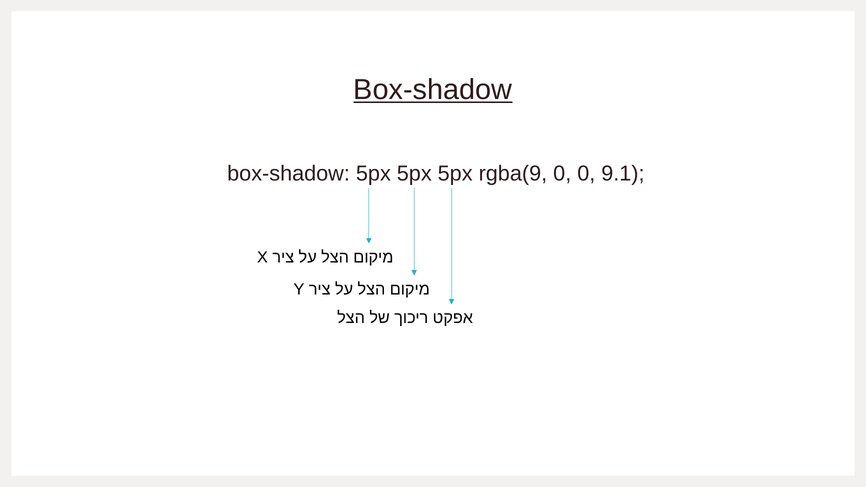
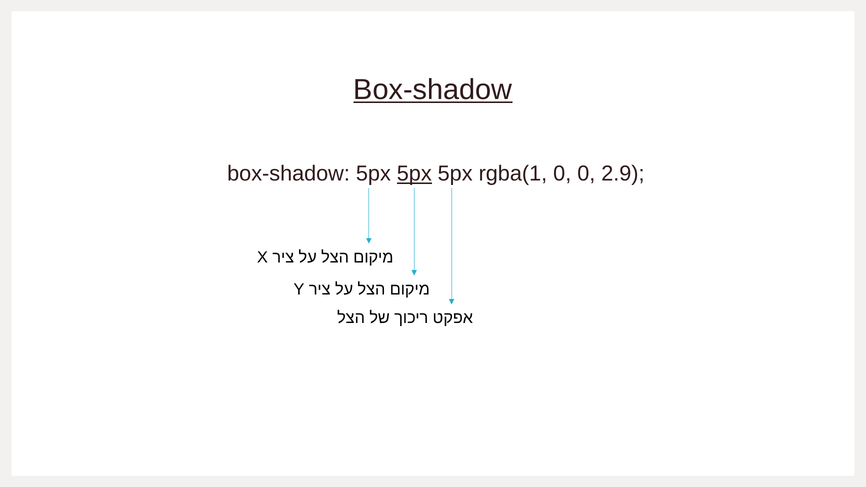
5px at (414, 174) underline: none -> present
rgba(9: rgba(9 -> rgba(1
9.1: 9.1 -> 2.9
